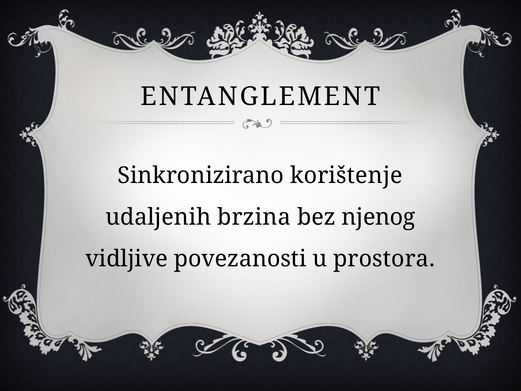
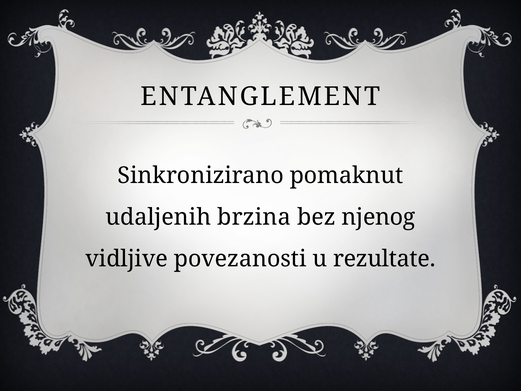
korištenje: korištenje -> pomaknut
prostora: prostora -> rezultate
